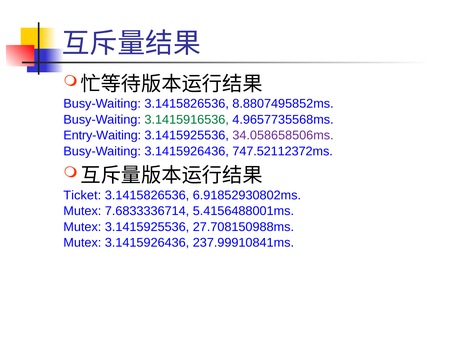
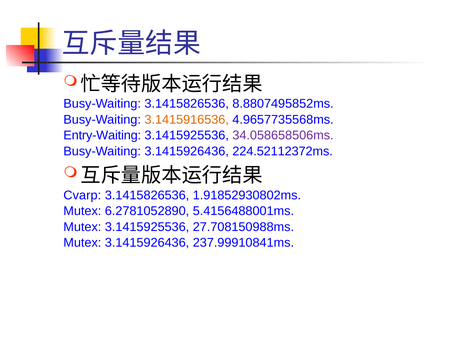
3.1415916536 colour: green -> orange
747.52112372ms: 747.52112372ms -> 224.52112372ms
Ticket: Ticket -> Cvarp
6.91852930802ms: 6.91852930802ms -> 1.91852930802ms
7.6833336714: 7.6833336714 -> 6.2781052890
